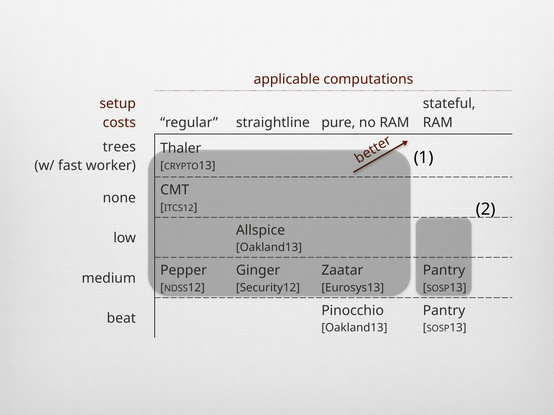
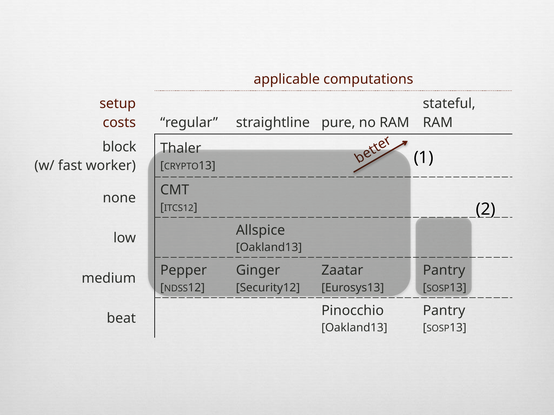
trees: trees -> block
